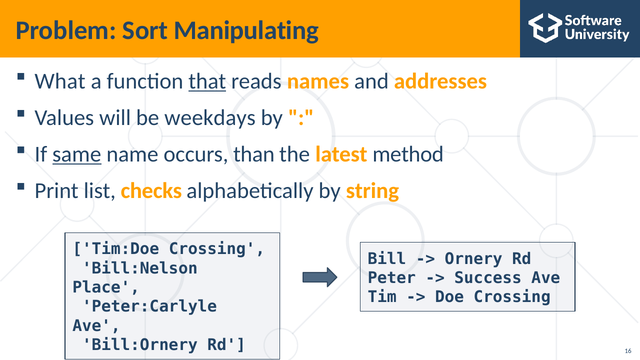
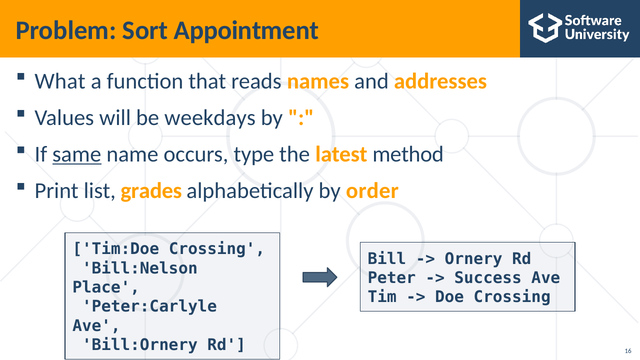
Manipulating: Manipulating -> Appointment
that underline: present -> none
than: than -> type
checks: checks -> grades
string: string -> order
